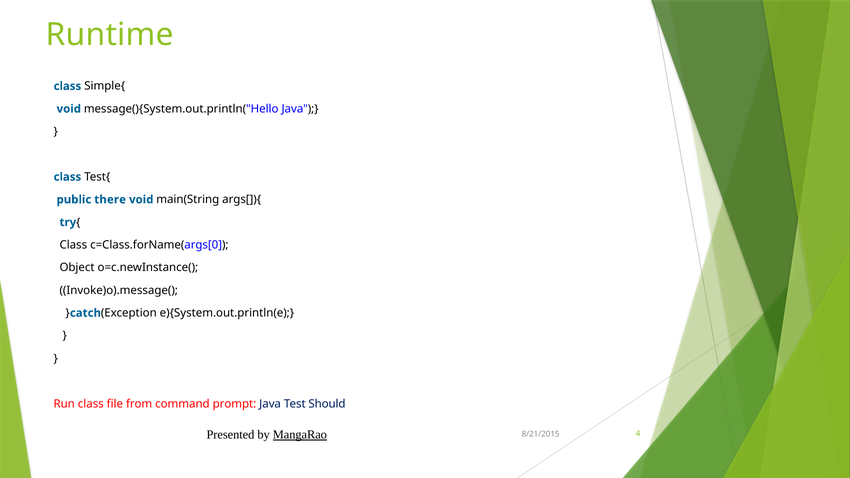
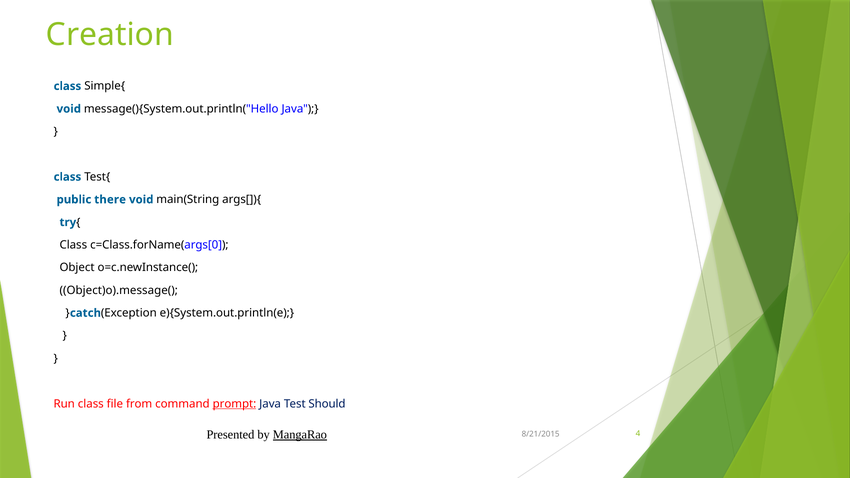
Runtime: Runtime -> Creation
Invoke)o).message(: Invoke)o).message( -> Object)o).message(
prompt underline: none -> present
